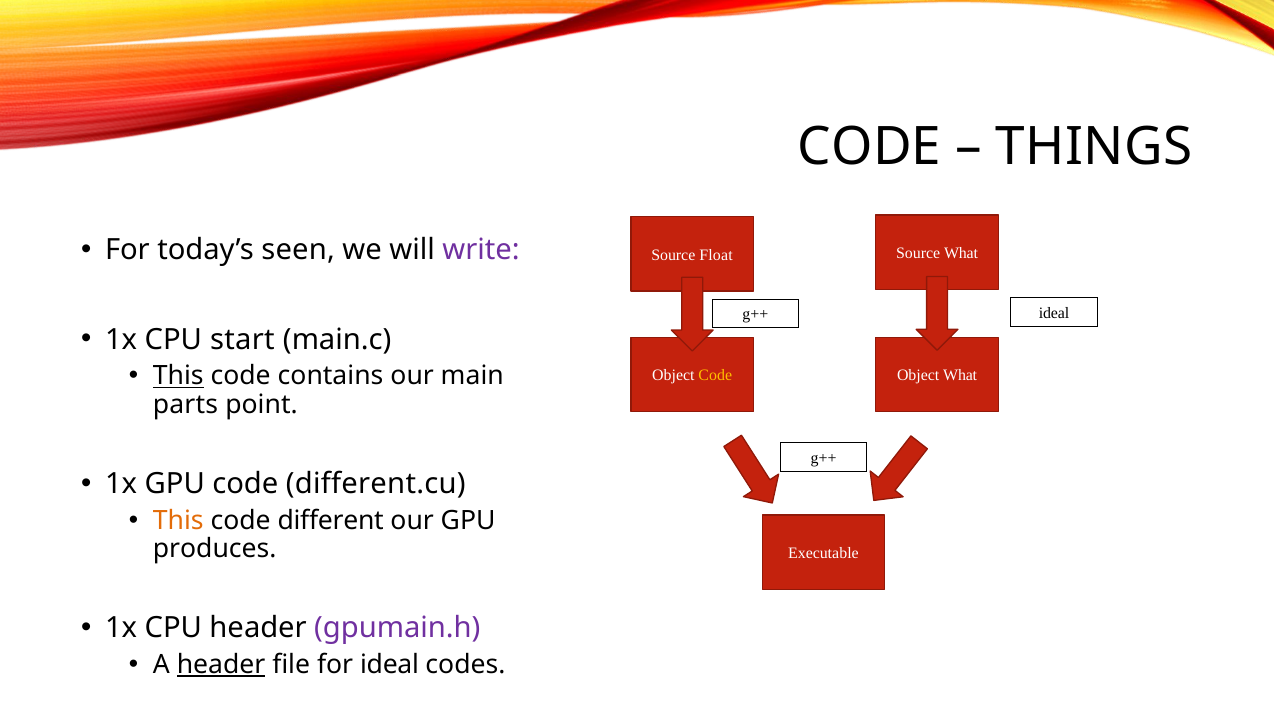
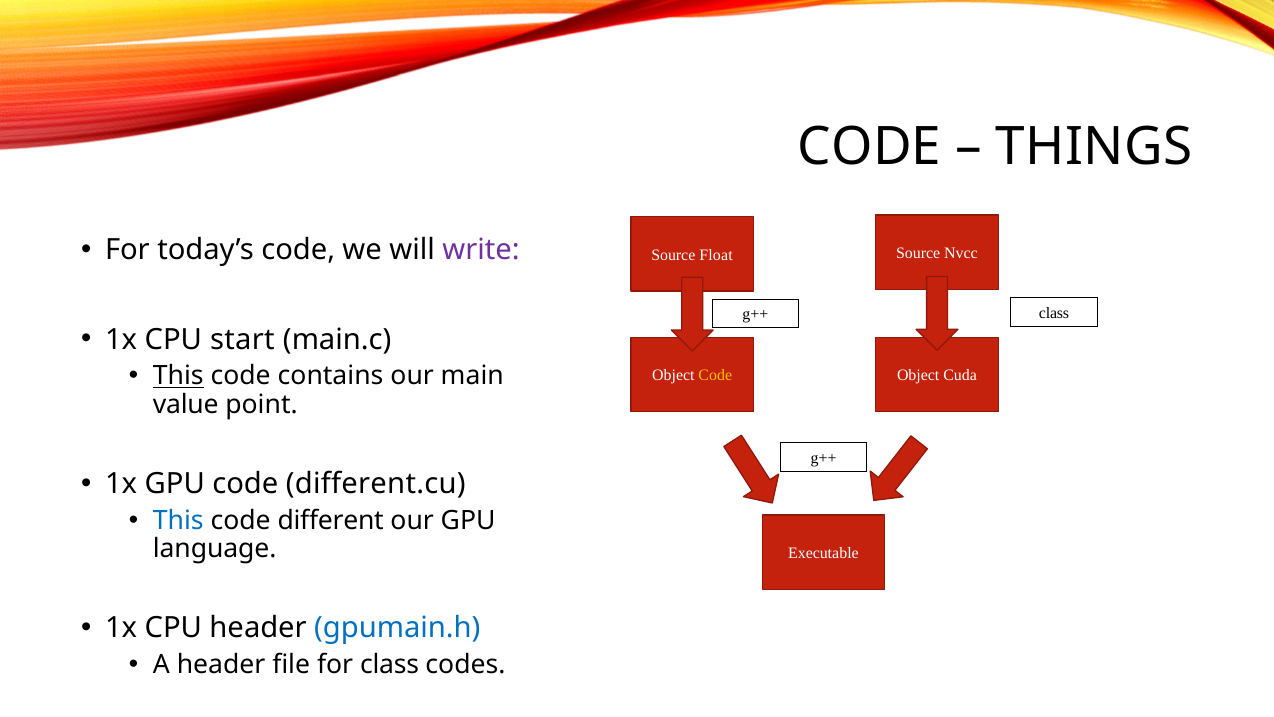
today’s seen: seen -> code
Source What: What -> Nvcc
g++ ideal: ideal -> class
Object What: What -> Cuda
parts: parts -> value
This at (178, 520) colour: orange -> blue
produces: produces -> language
gpumain.h colour: purple -> blue
header at (221, 664) underline: present -> none
for ideal: ideal -> class
